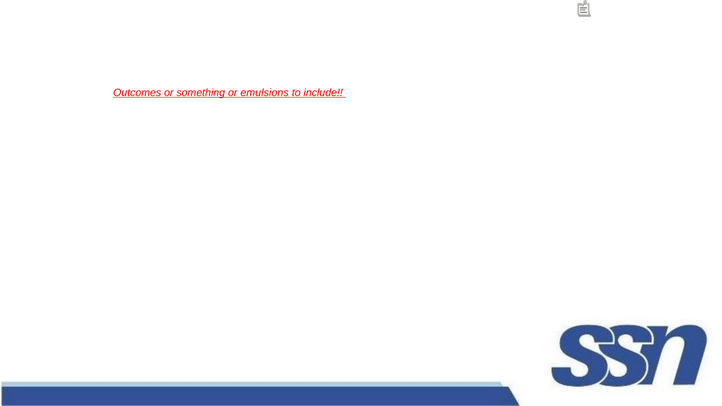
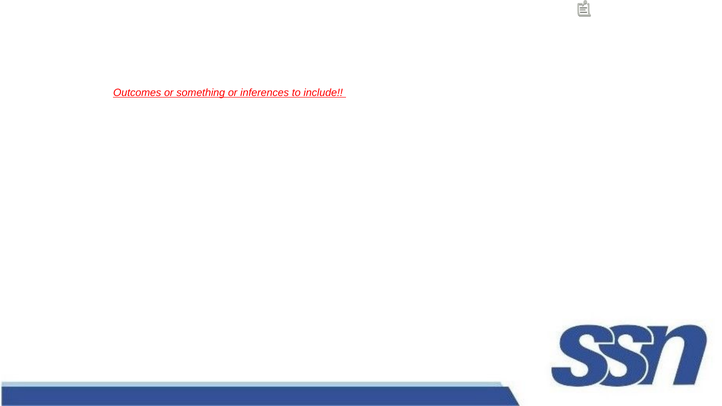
emulsions: emulsions -> inferences
